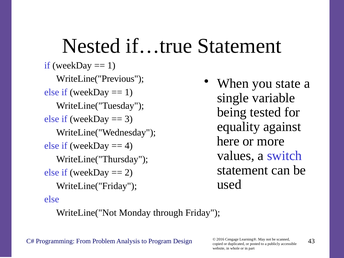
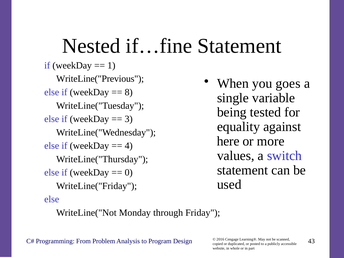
if…true: if…true -> if…fine
state: state -> goes
1 at (129, 92): 1 -> 8
2: 2 -> 0
